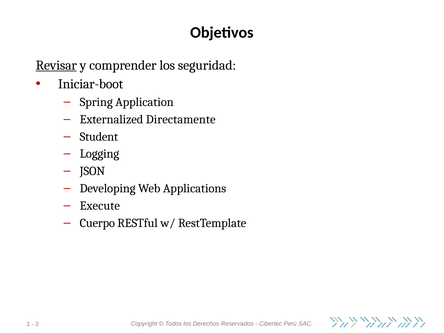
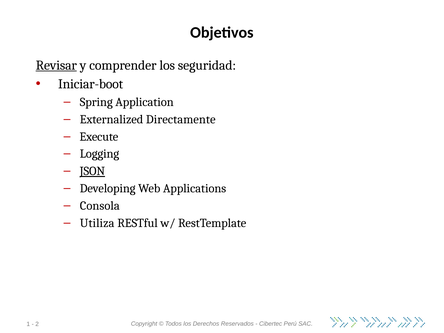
Student: Student -> Execute
JSON underline: none -> present
Execute: Execute -> Consola
Cuerpo: Cuerpo -> Utiliza
